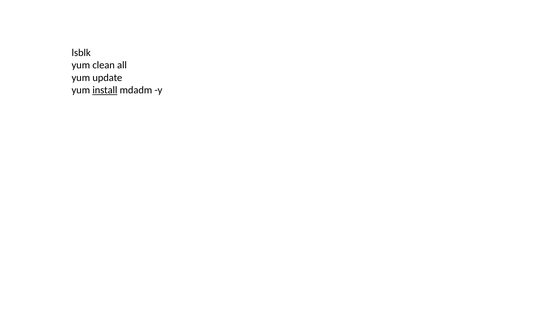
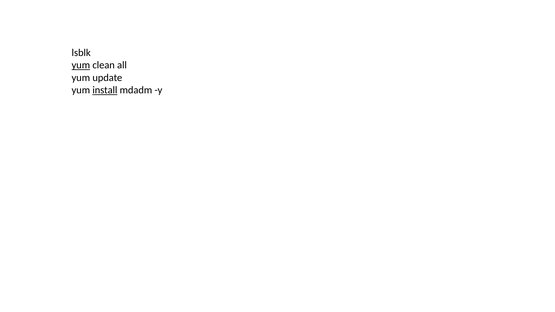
yum at (81, 65) underline: none -> present
